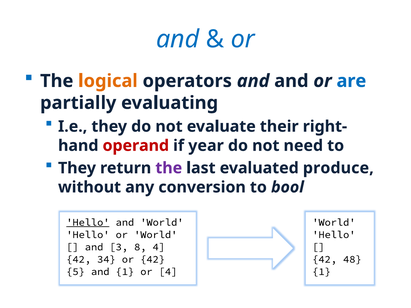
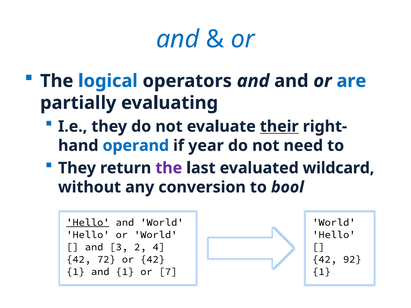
logical colour: orange -> blue
their underline: none -> present
operand colour: red -> blue
produce: produce -> wildcard
8: 8 -> 2
34: 34 -> 72
48: 48 -> 92
5 at (76, 272): 5 -> 1
or 4: 4 -> 7
